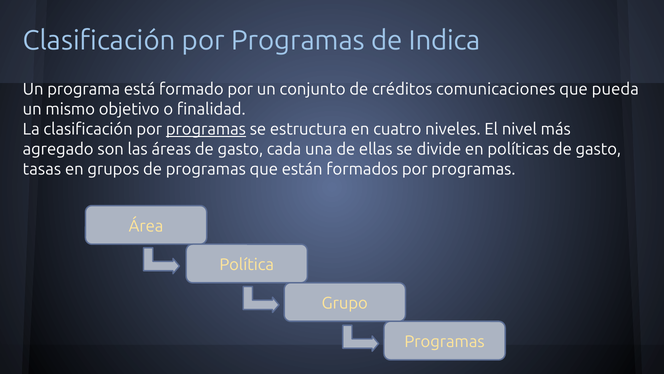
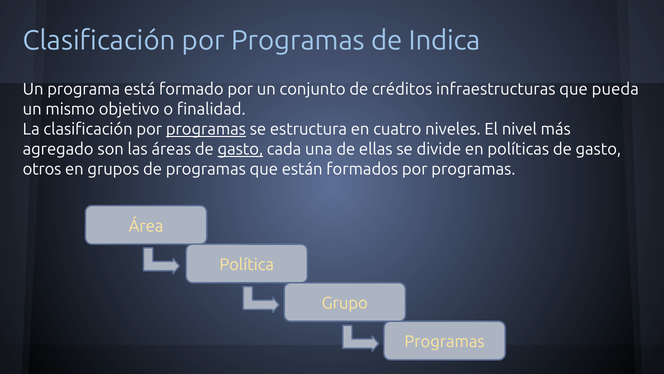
comunicaciones: comunicaciones -> infraestructuras
gasto at (240, 149) underline: none -> present
tasas: tasas -> otros
